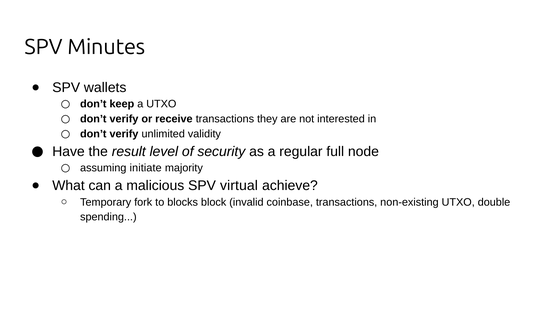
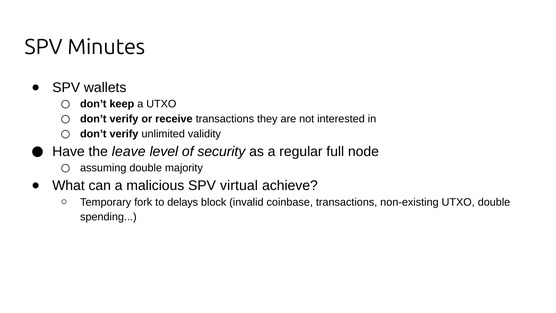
result: result -> leave
assuming initiate: initiate -> double
blocks: blocks -> delays
